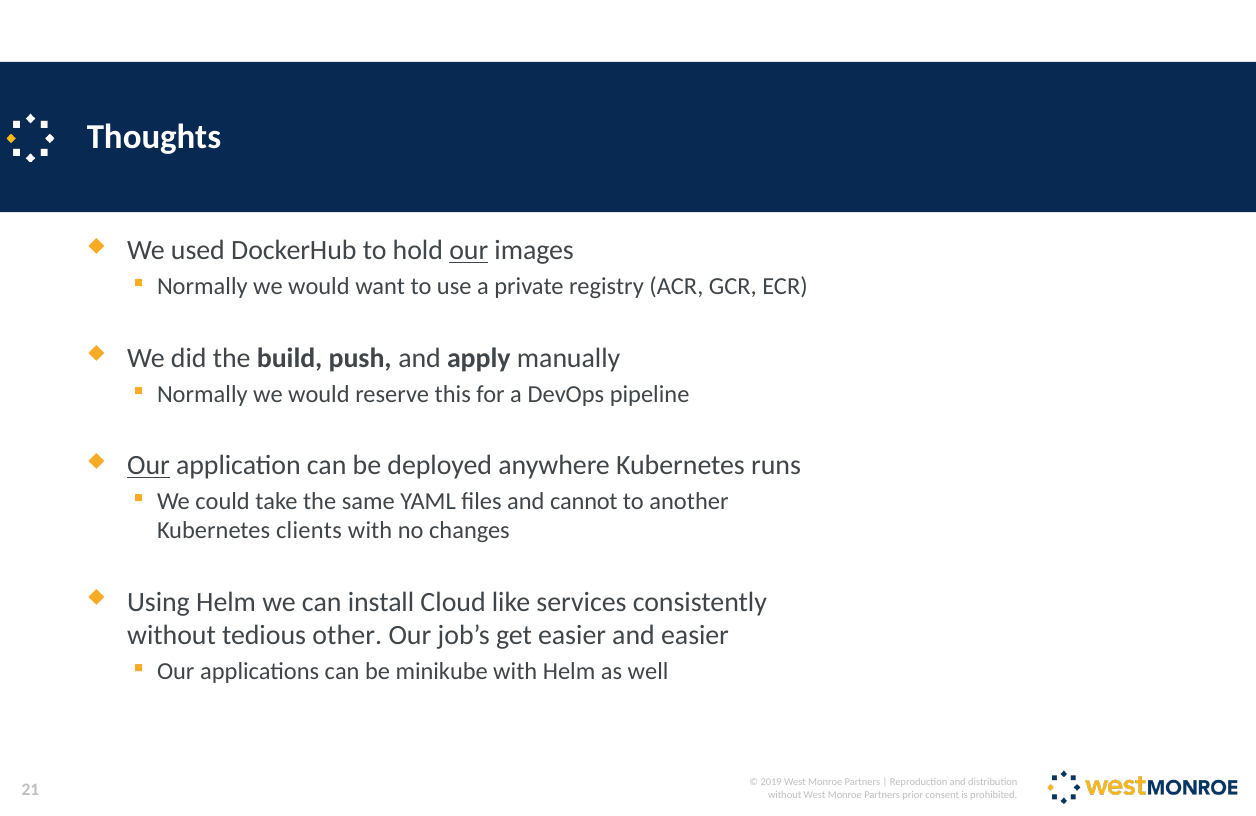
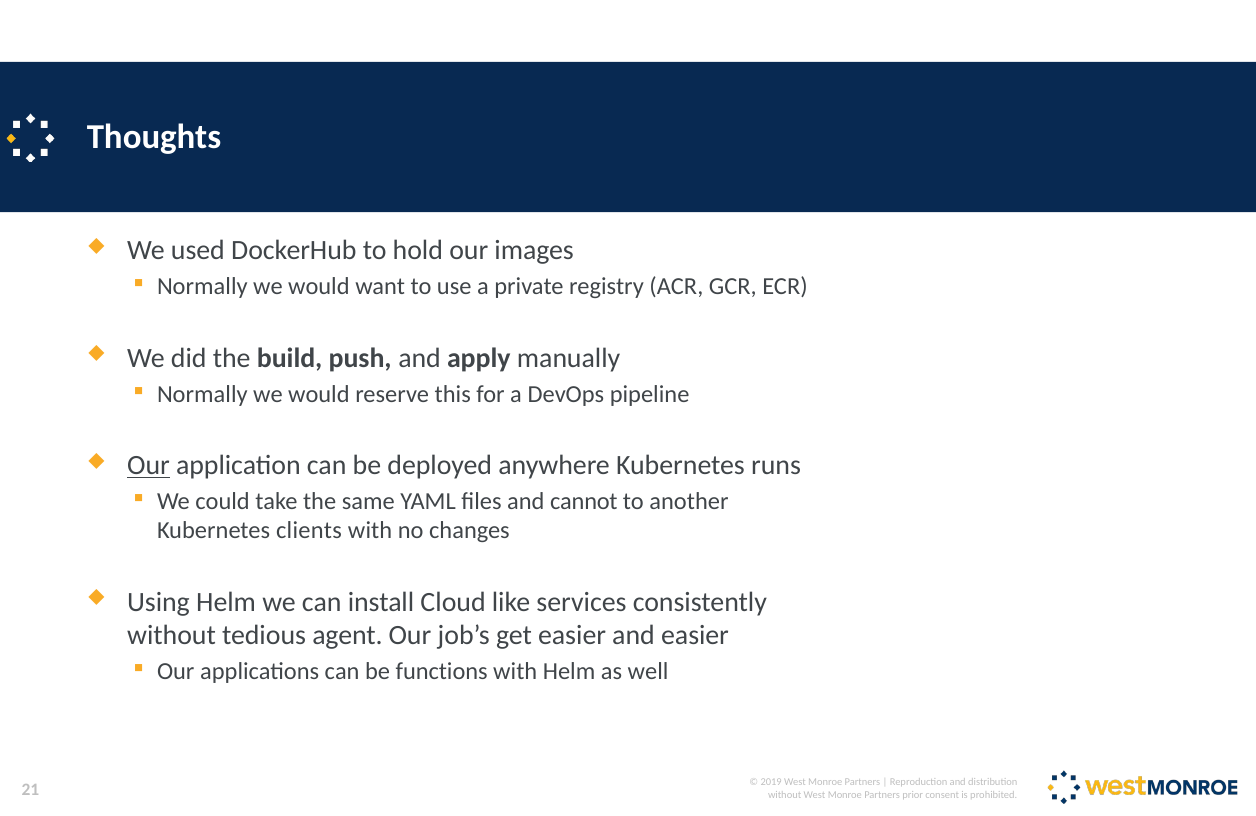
our at (469, 251) underline: present -> none
other: other -> agent
minikube: minikube -> functions
